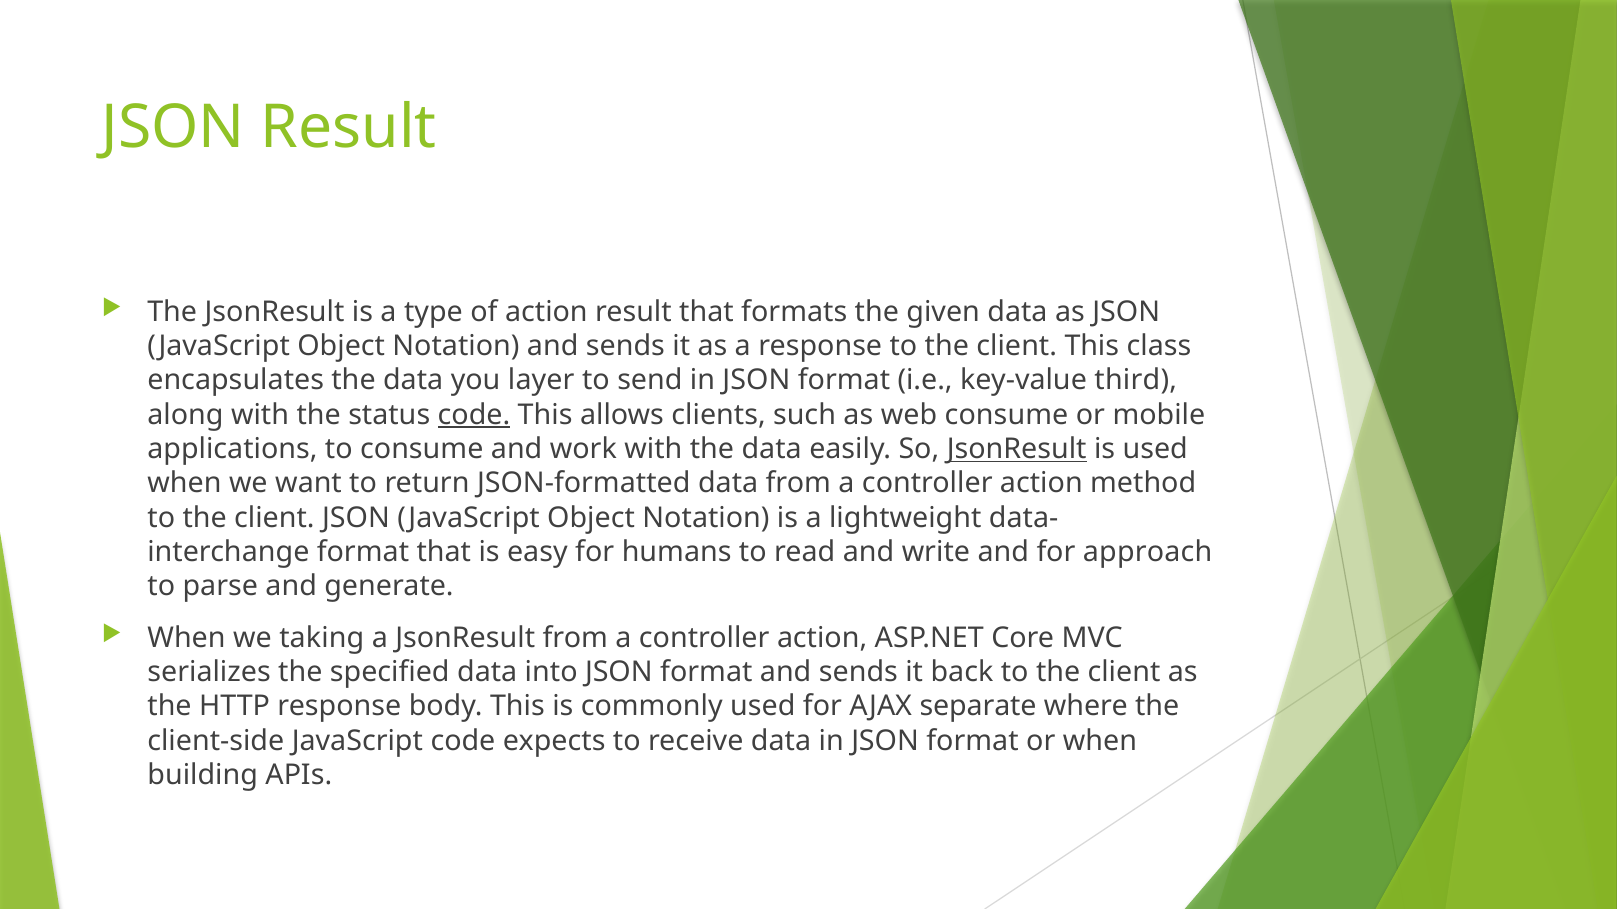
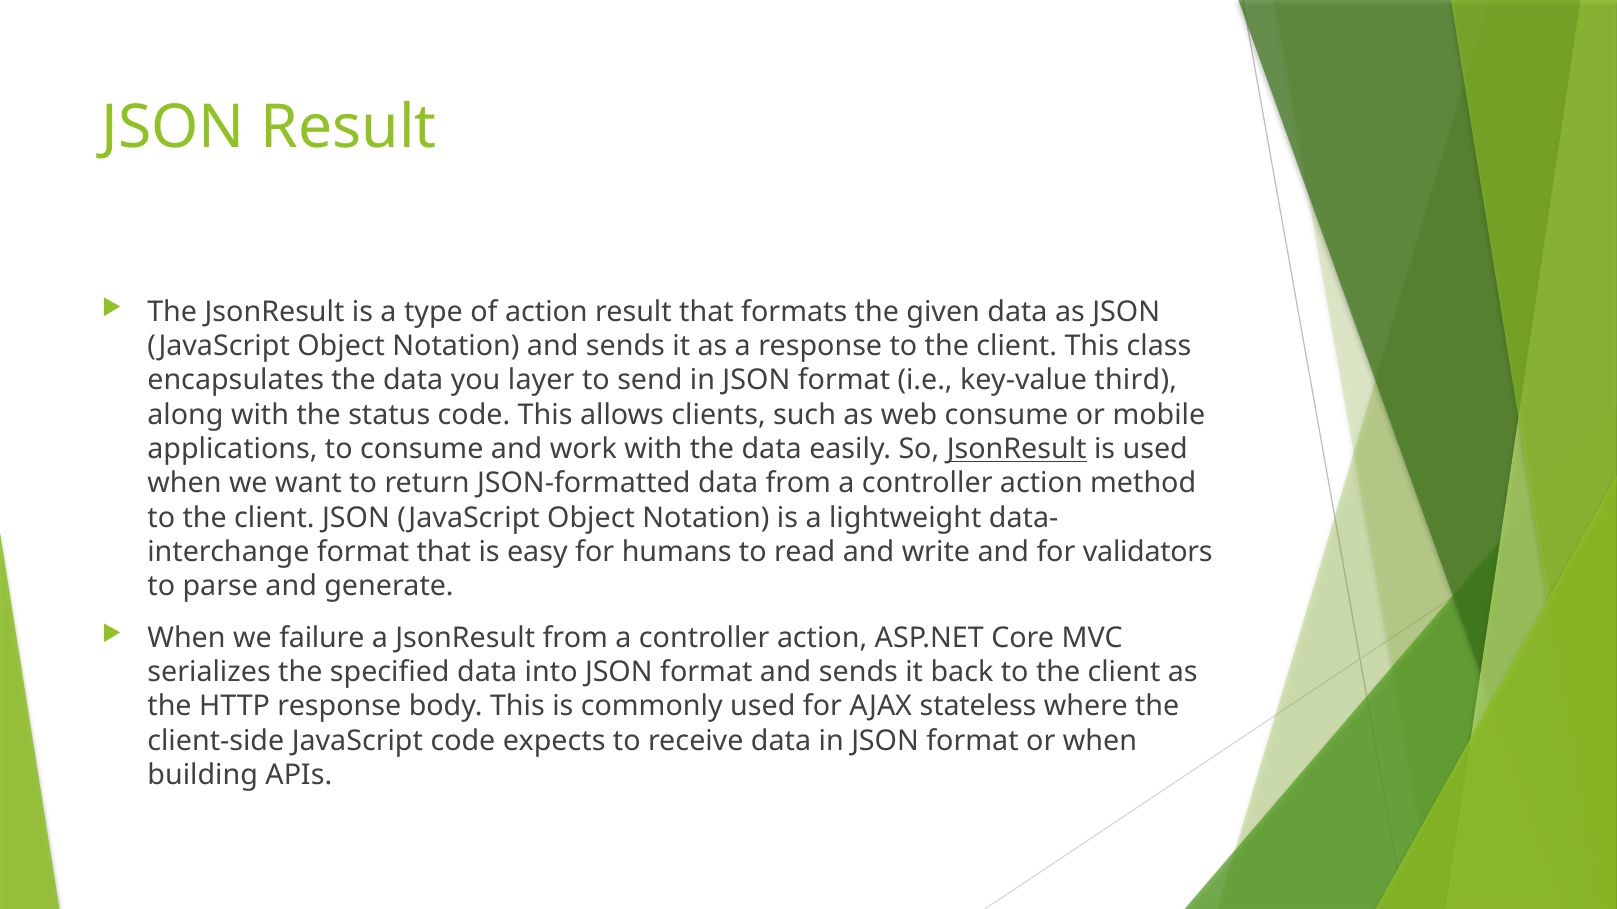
code at (474, 415) underline: present -> none
approach: approach -> validators
taking: taking -> failure
separate: separate -> stateless
